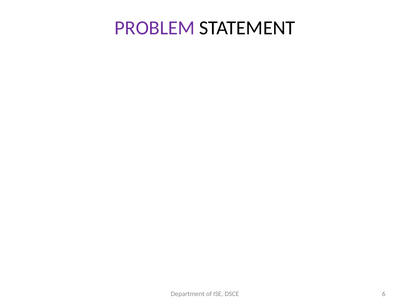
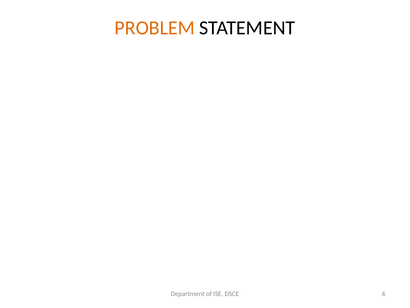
PROBLEM colour: purple -> orange
